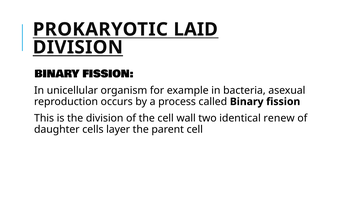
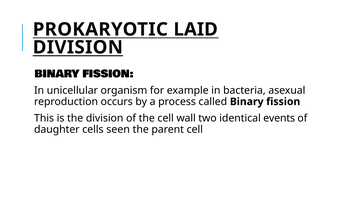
renew: renew -> events
layer: layer -> seen
